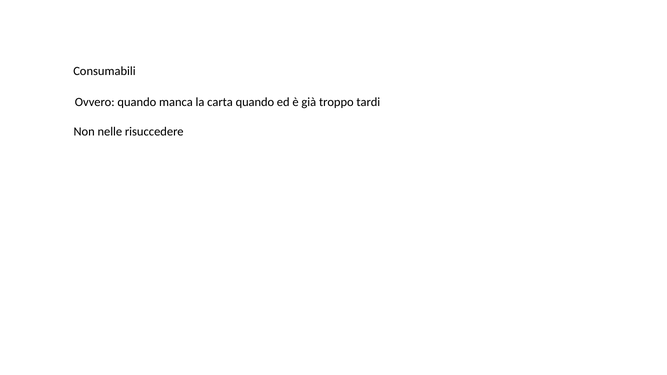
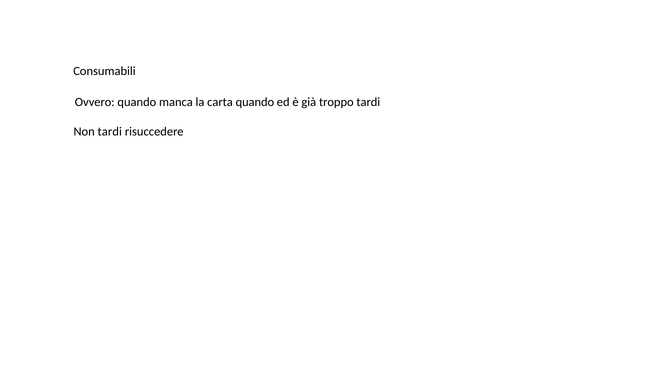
Non nelle: nelle -> tardi
